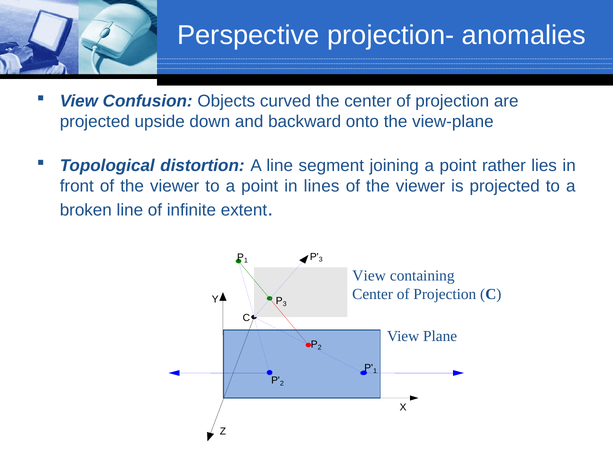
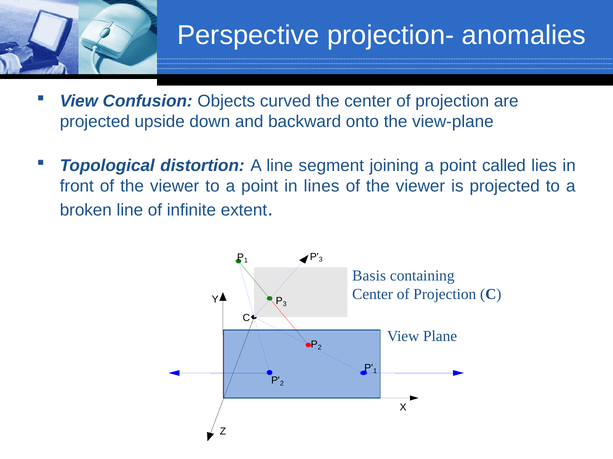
rather: rather -> called
View at (369, 276): View -> Basis
